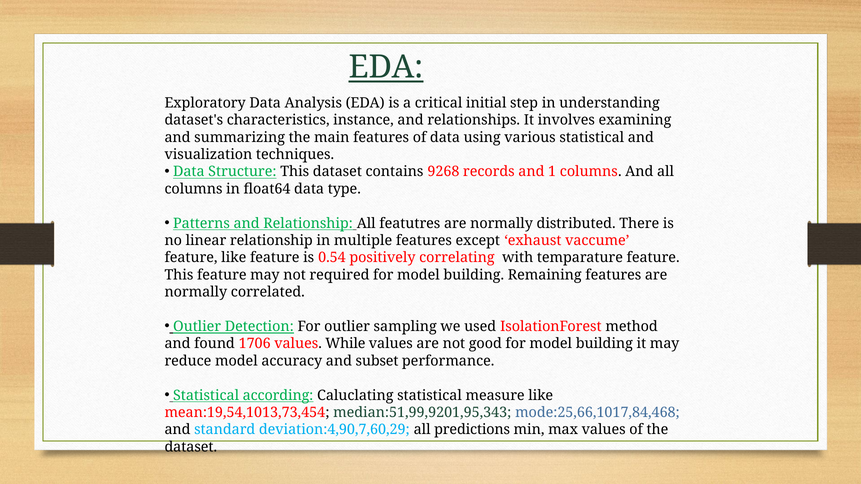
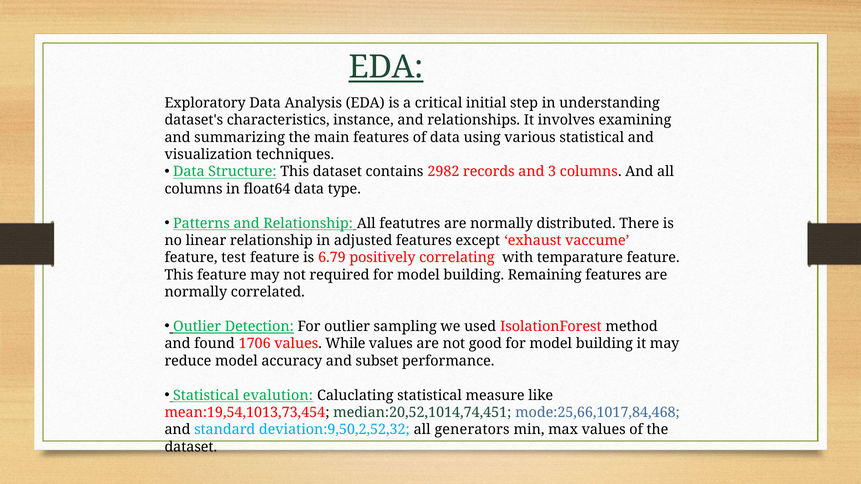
9268: 9268 -> 2982
1: 1 -> 3
multiple: multiple -> adjusted
feature like: like -> test
0.54: 0.54 -> 6.79
according: according -> evalution
median:51,99,9201,95,343: median:51,99,9201,95,343 -> median:20,52,1014,74,451
deviation:4,90,7,60,29: deviation:4,90,7,60,29 -> deviation:9,50,2,52,32
predictions: predictions -> generators
